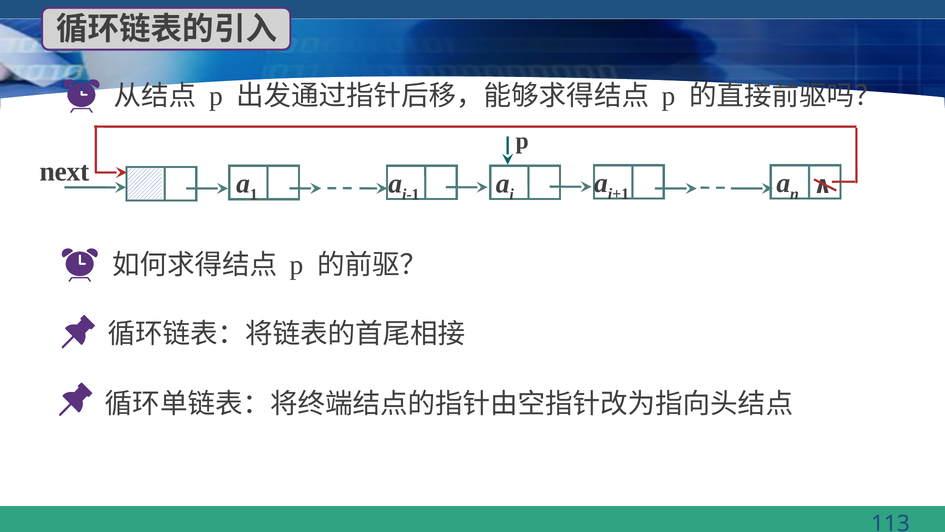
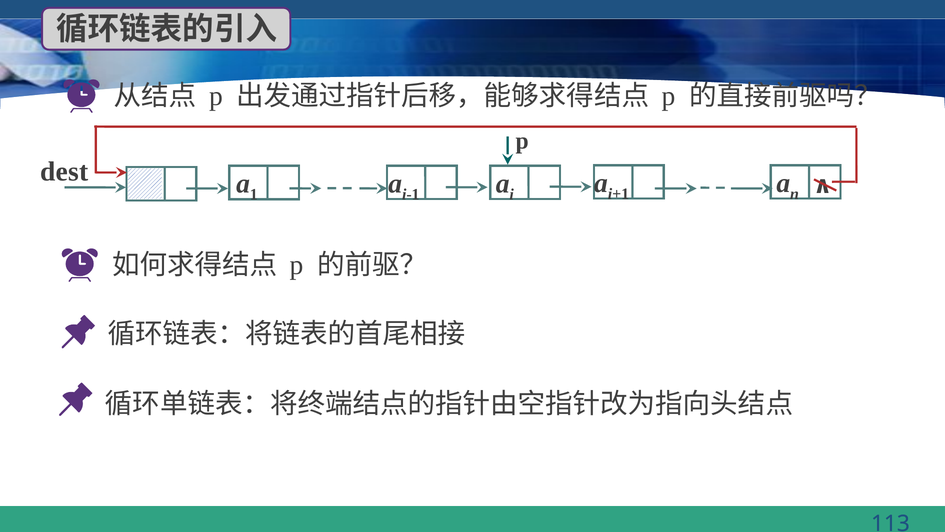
next: next -> dest
